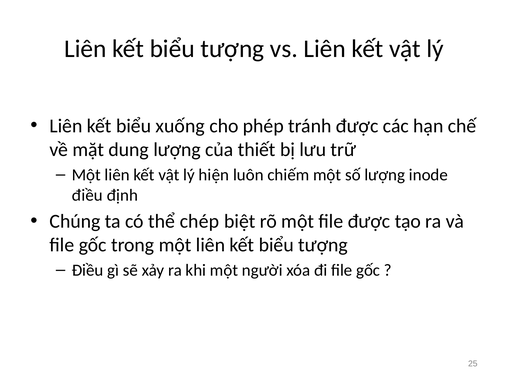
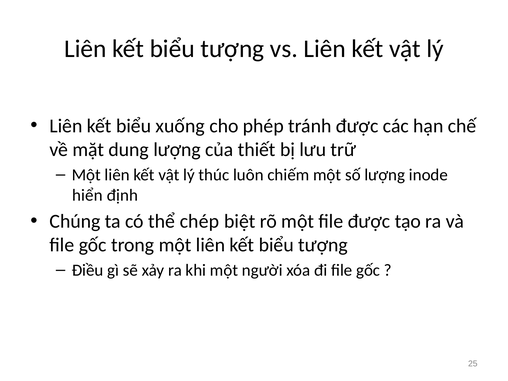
hiện: hiện -> thúc
điều at (87, 195): điều -> hiển
